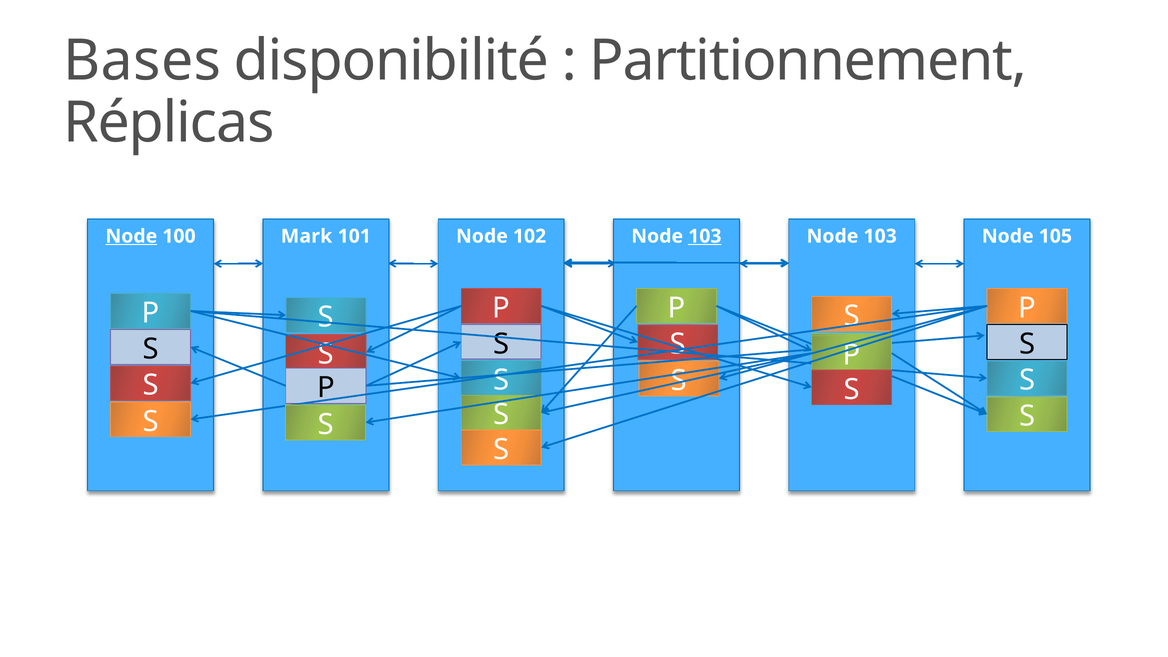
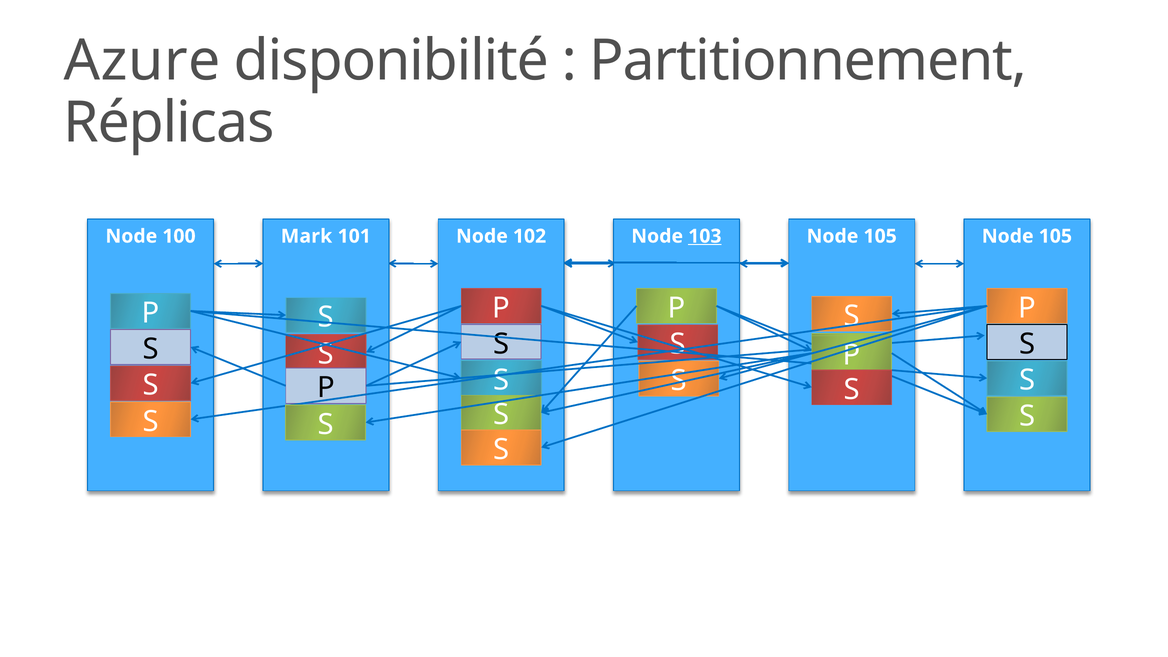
Bases: Bases -> Azure
Node at (131, 236) underline: present -> none
103 at (880, 236): 103 -> 105
